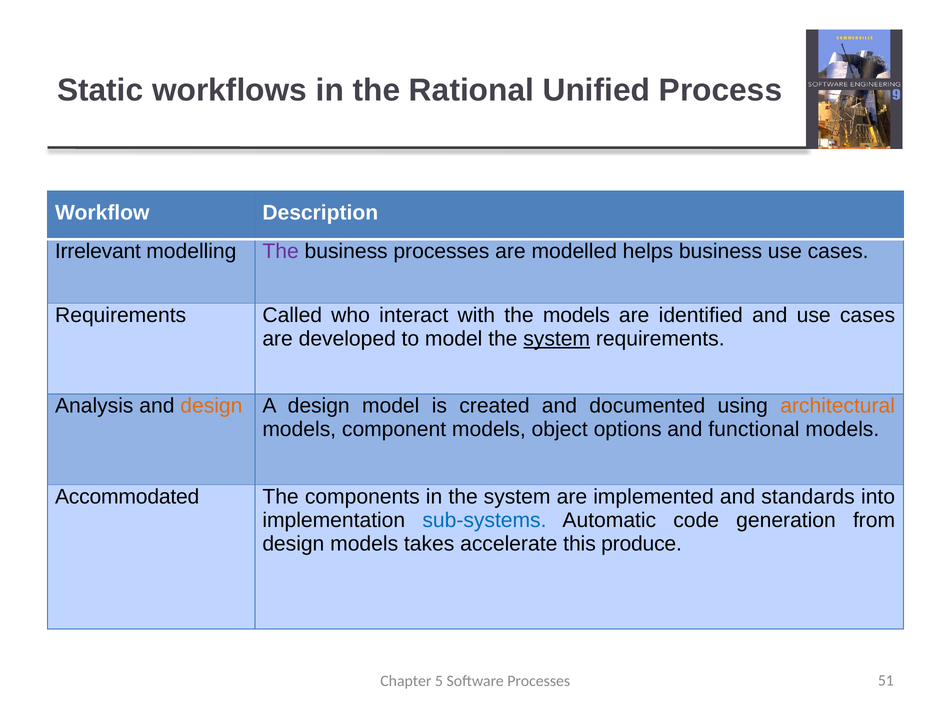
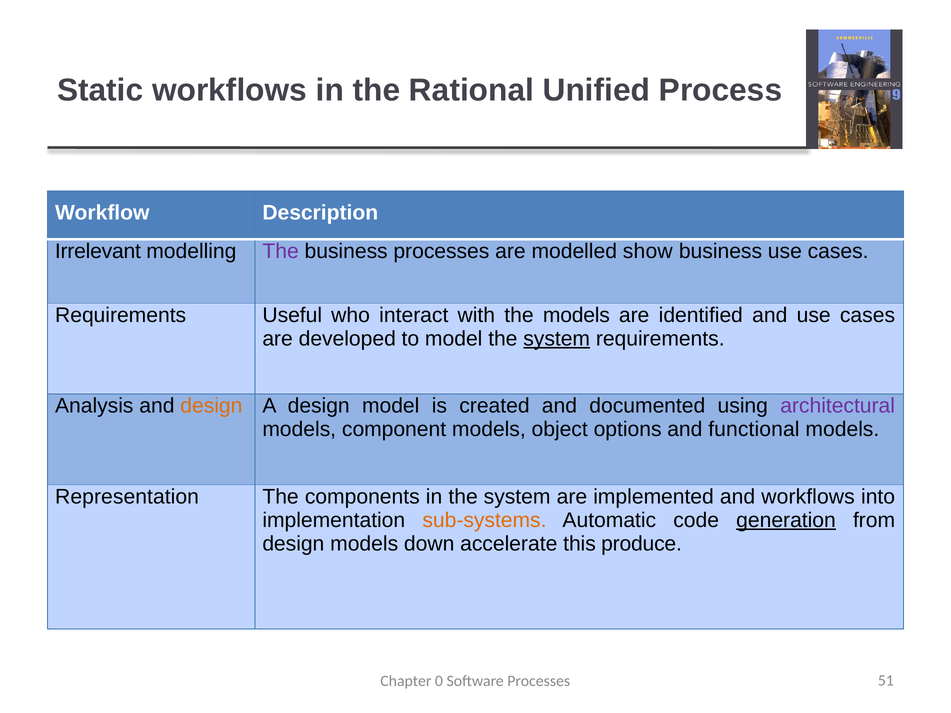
helps: helps -> show
Called: Called -> Useful
architectural colour: orange -> purple
Accommodated: Accommodated -> Representation
and standards: standards -> workflows
sub-systems colour: blue -> orange
generation underline: none -> present
takes: takes -> down
5: 5 -> 0
